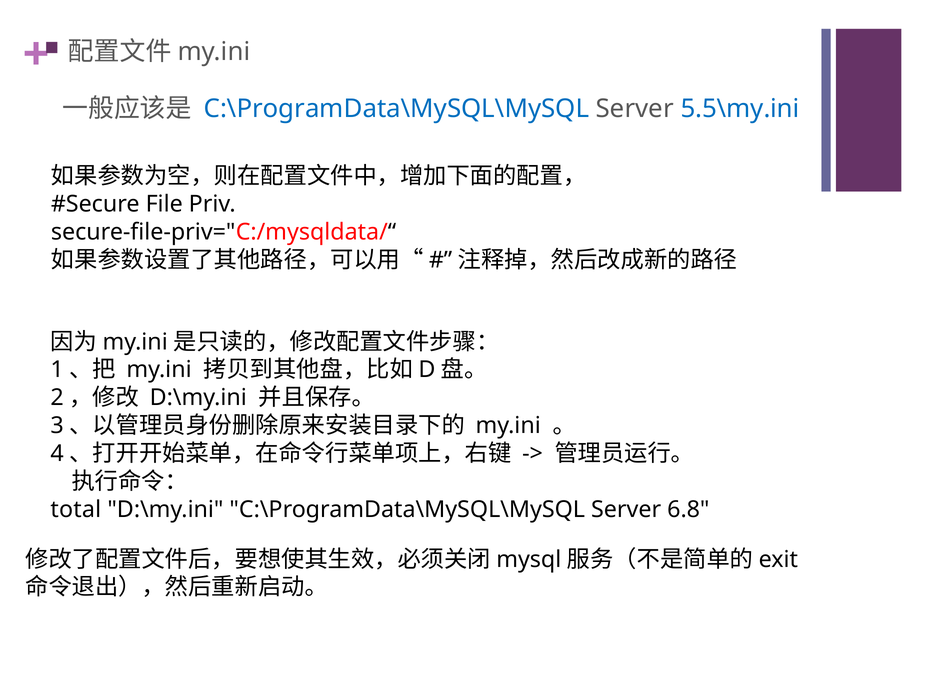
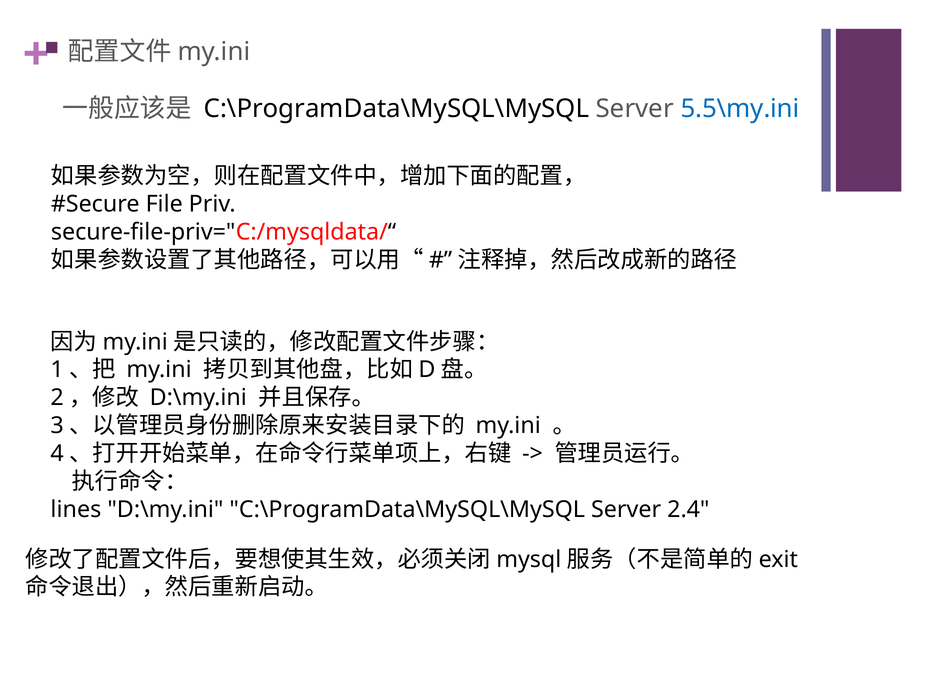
C:\ProgramData\MySQL\MySQL at (396, 109) colour: blue -> black
total: total -> lines
6.8: 6.8 -> 2.4
